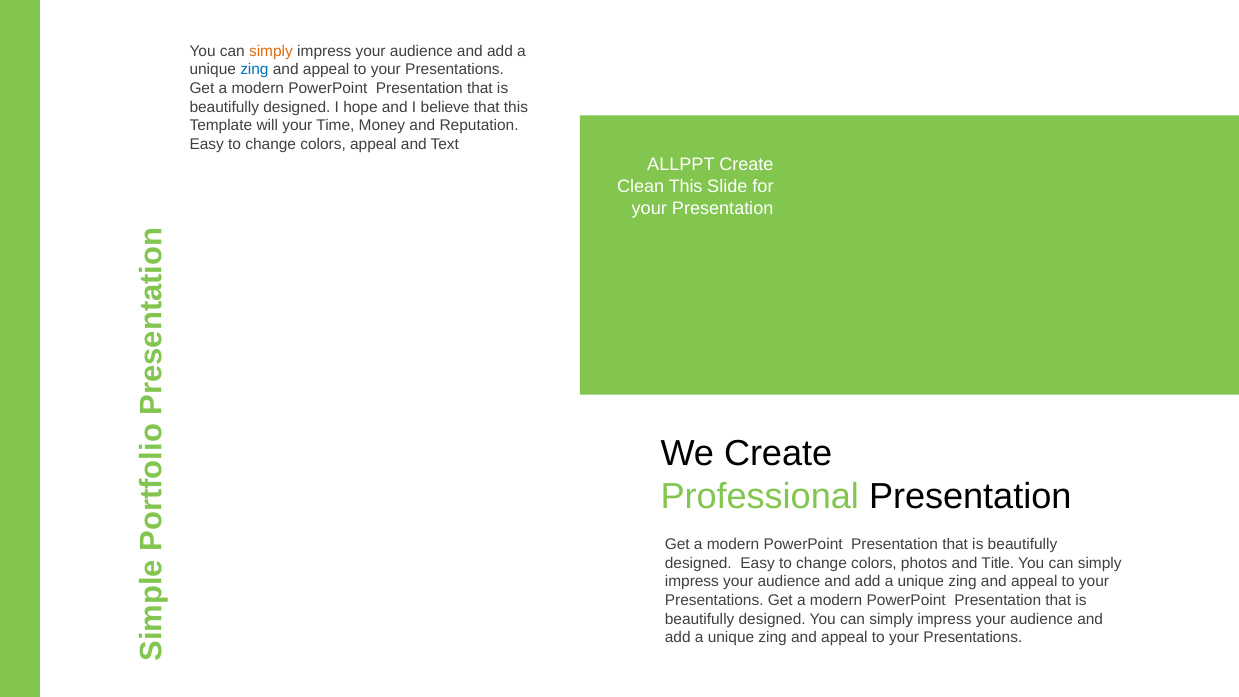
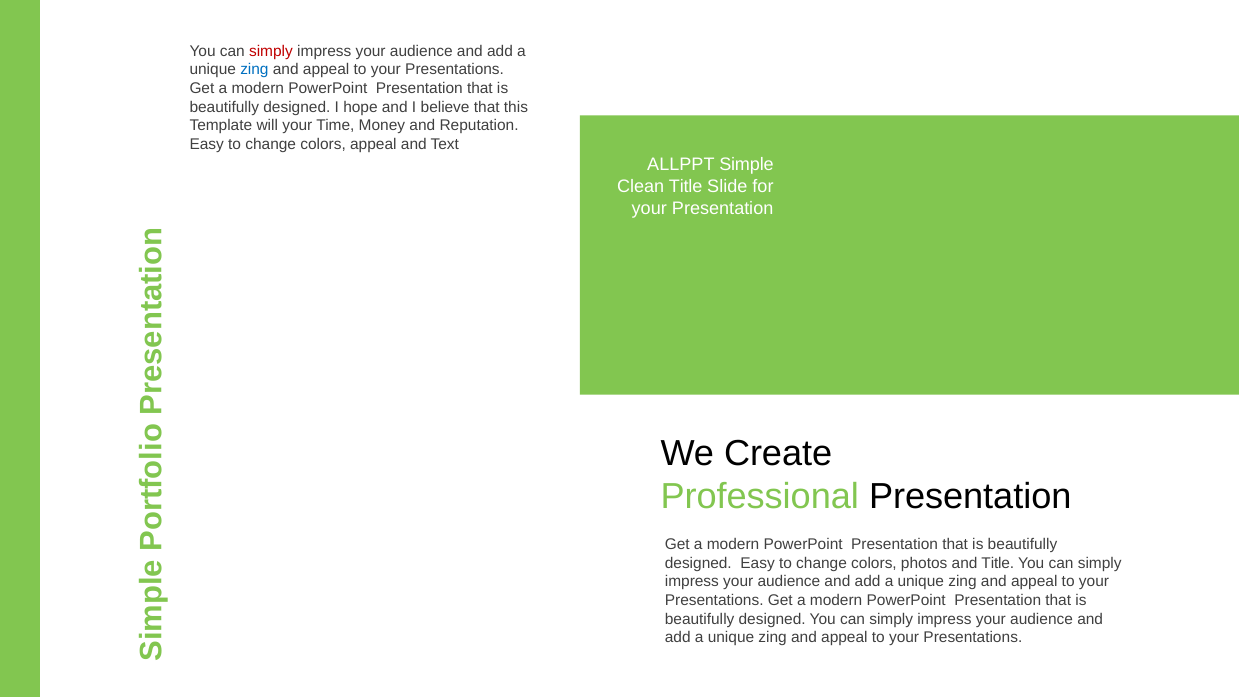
simply at (271, 51) colour: orange -> red
ALLPPT Create: Create -> Simple
Clean This: This -> Title
